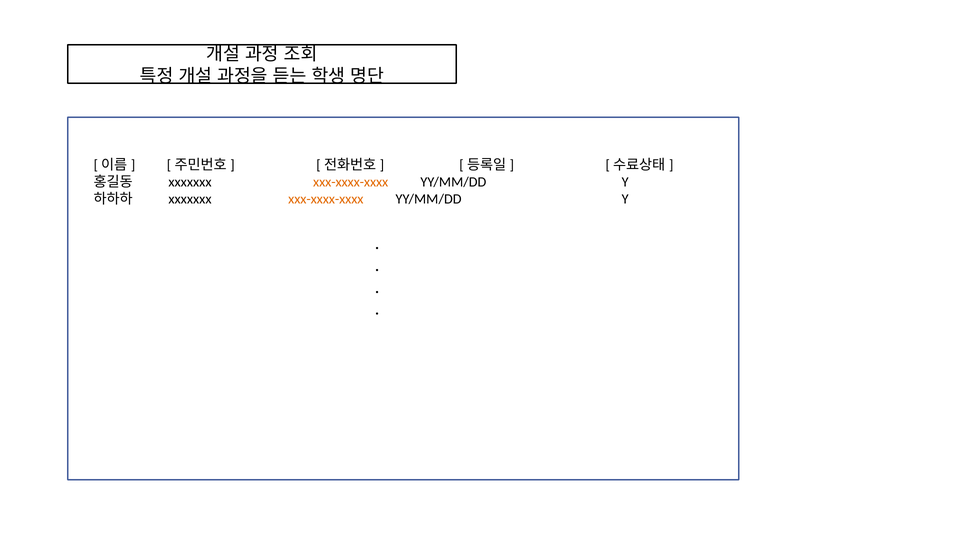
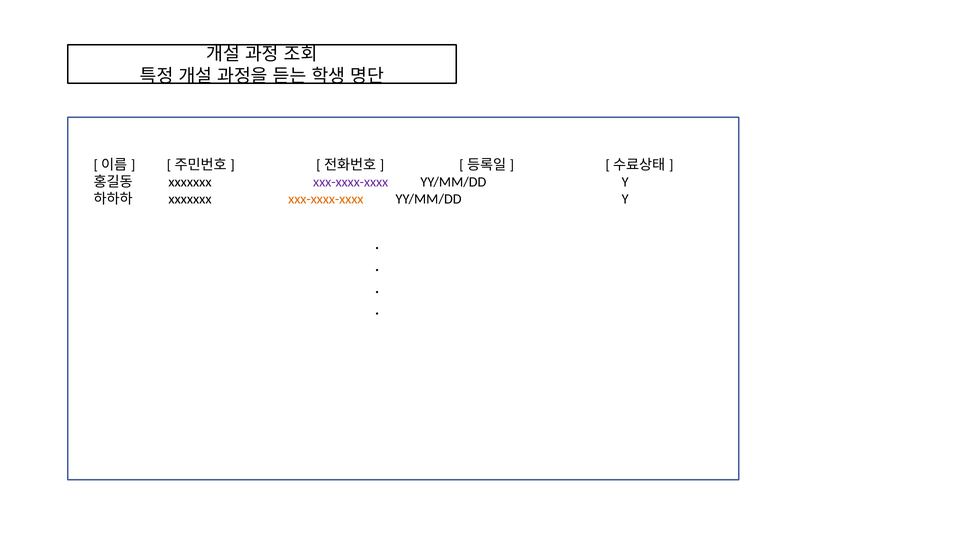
xxx-xxxx-xxxx at (351, 182) colour: orange -> purple
